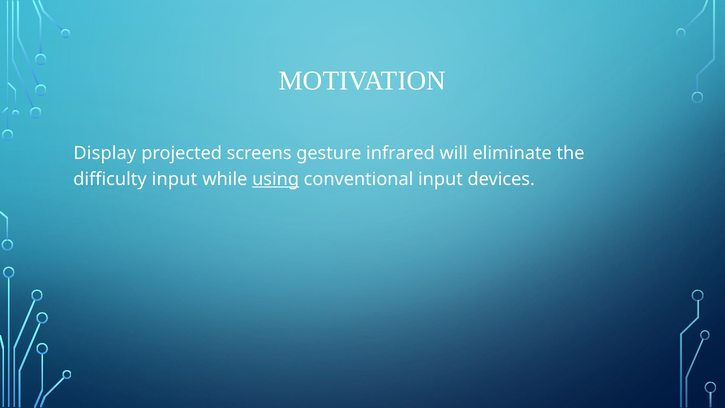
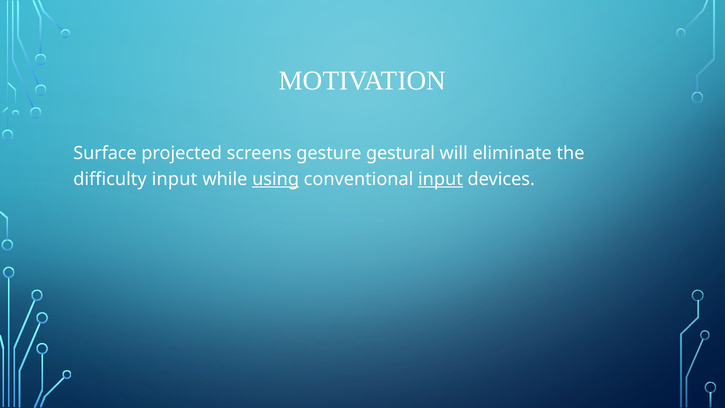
Display: Display -> Surface
infrared: infrared -> gestural
input at (440, 179) underline: none -> present
